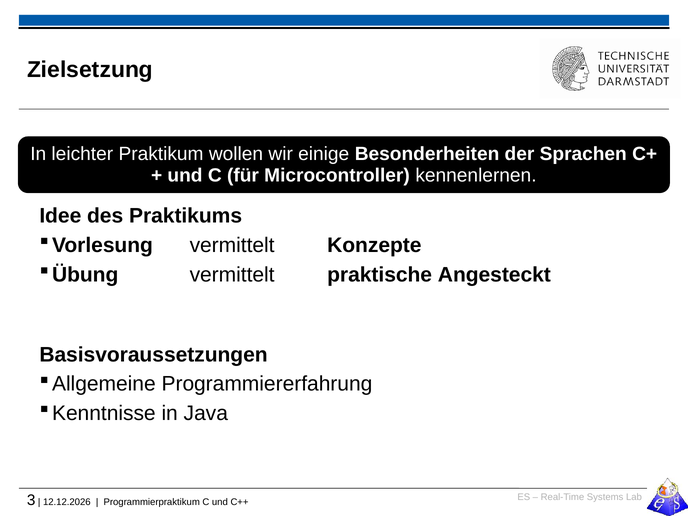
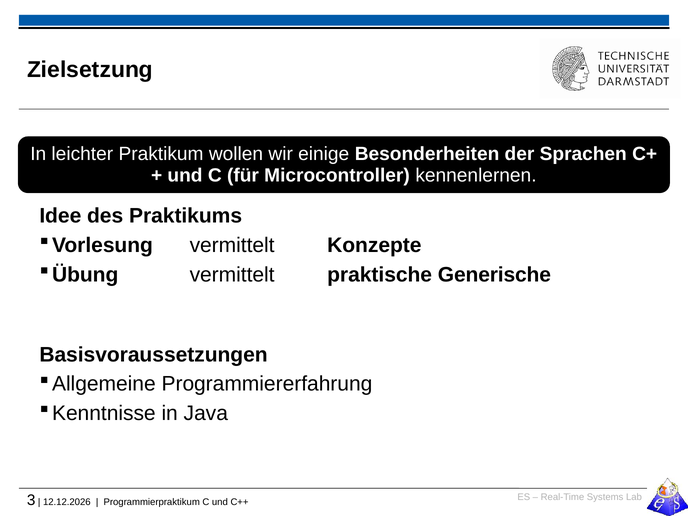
Angesteckt: Angesteckt -> Generische
